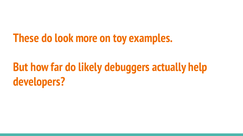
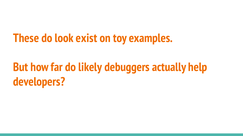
more: more -> exist
